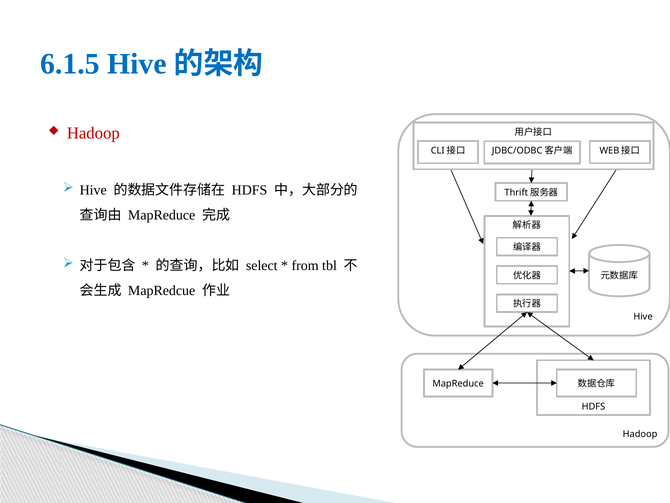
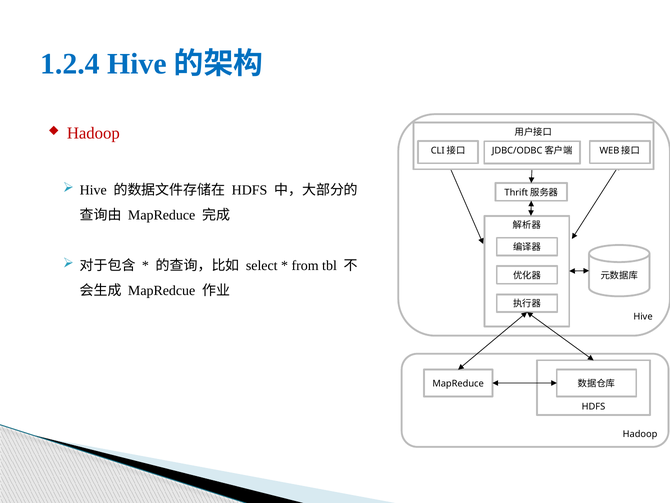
6.1.5: 6.1.5 -> 1.2.4
